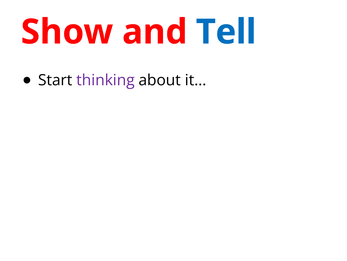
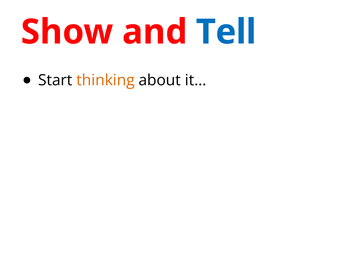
thinking colour: purple -> orange
